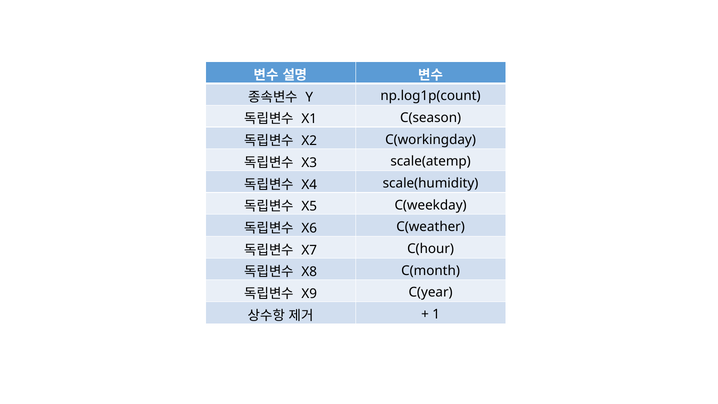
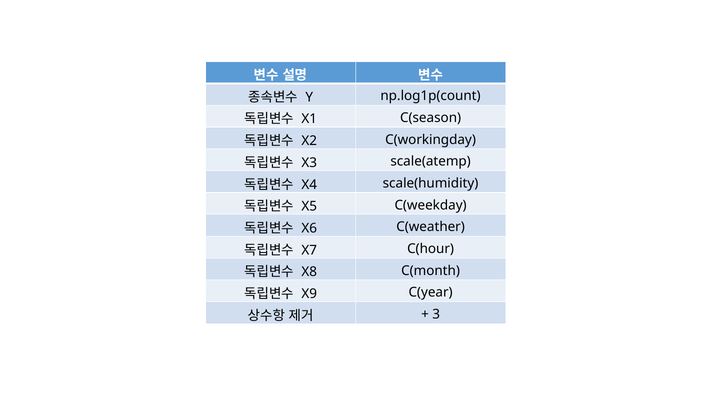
1: 1 -> 3
